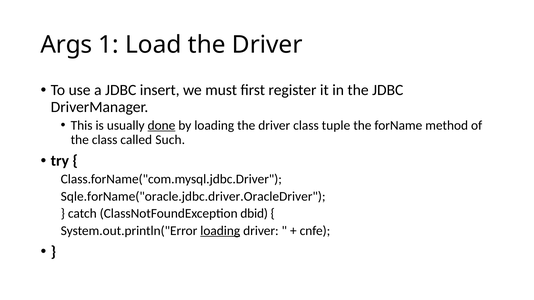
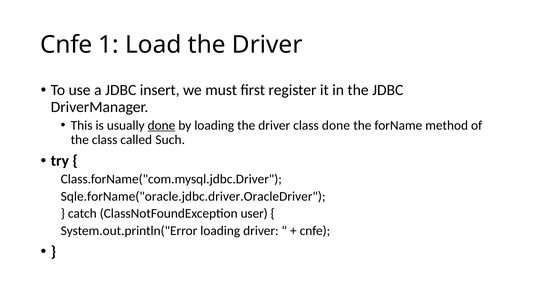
Args at (66, 45): Args -> Cnfe
class tuple: tuple -> done
dbid: dbid -> user
loading at (220, 231) underline: present -> none
